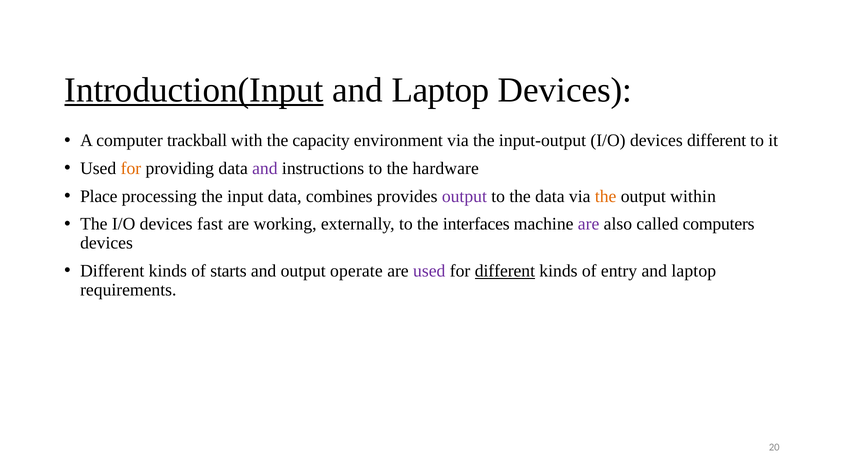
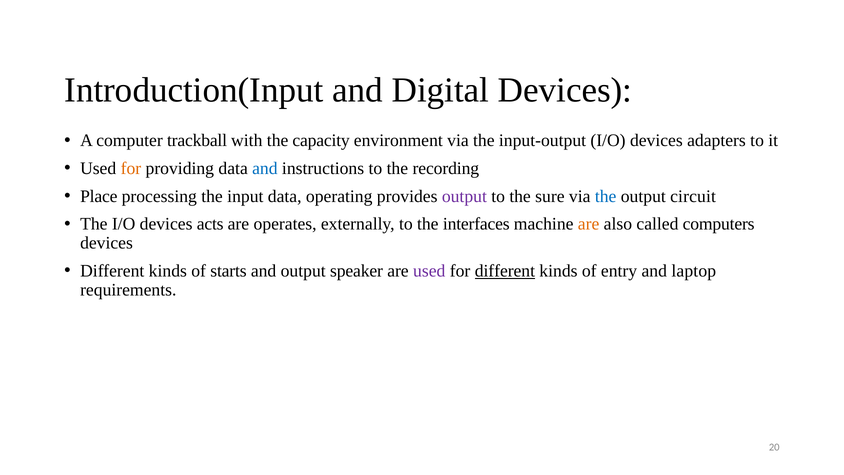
Introduction(Input underline: present -> none
Laptop at (441, 90): Laptop -> Digital
devices different: different -> adapters
and at (265, 168) colour: purple -> blue
hardware: hardware -> recording
combines: combines -> operating
the data: data -> sure
the at (606, 196) colour: orange -> blue
within: within -> circuit
fast: fast -> acts
working: working -> operates
are at (589, 224) colour: purple -> orange
operate: operate -> speaker
